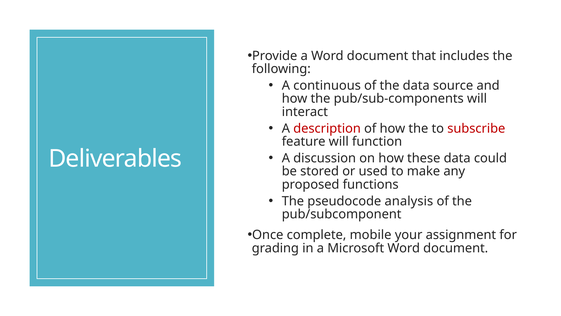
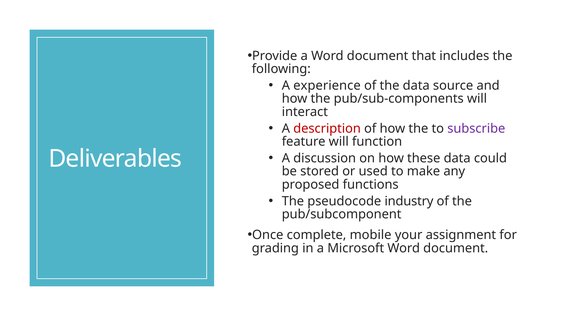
continuous: continuous -> experience
subscribe colour: red -> purple
analysis: analysis -> industry
